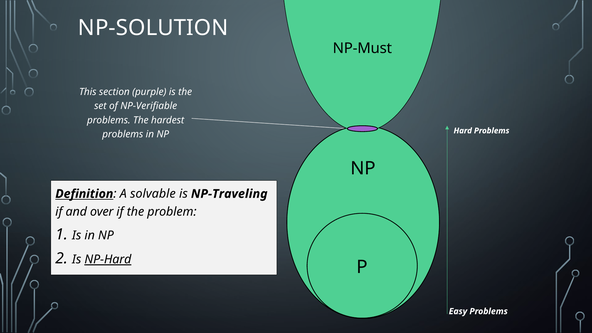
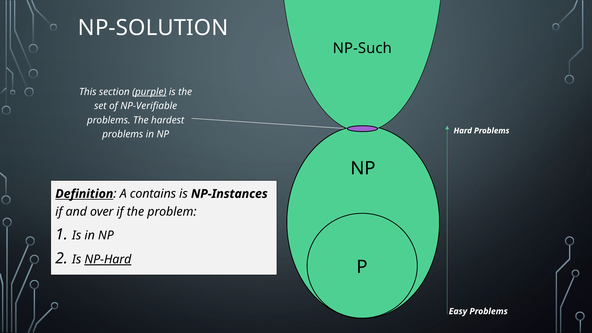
NP-Must: NP-Must -> NP-Such
purple underline: none -> present
solvable: solvable -> contains
NP-Traveling: NP-Traveling -> NP-Instances
